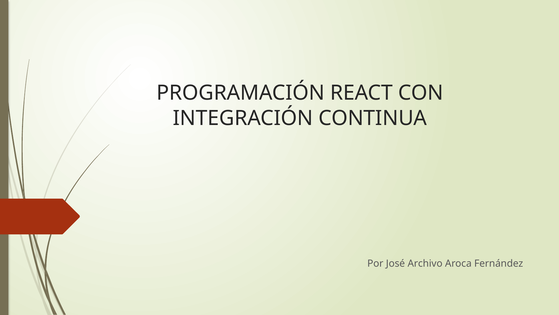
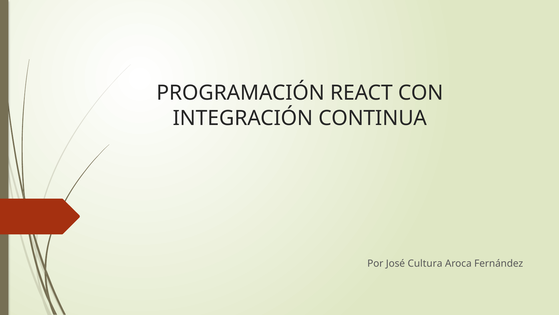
Archivo: Archivo -> Cultura
